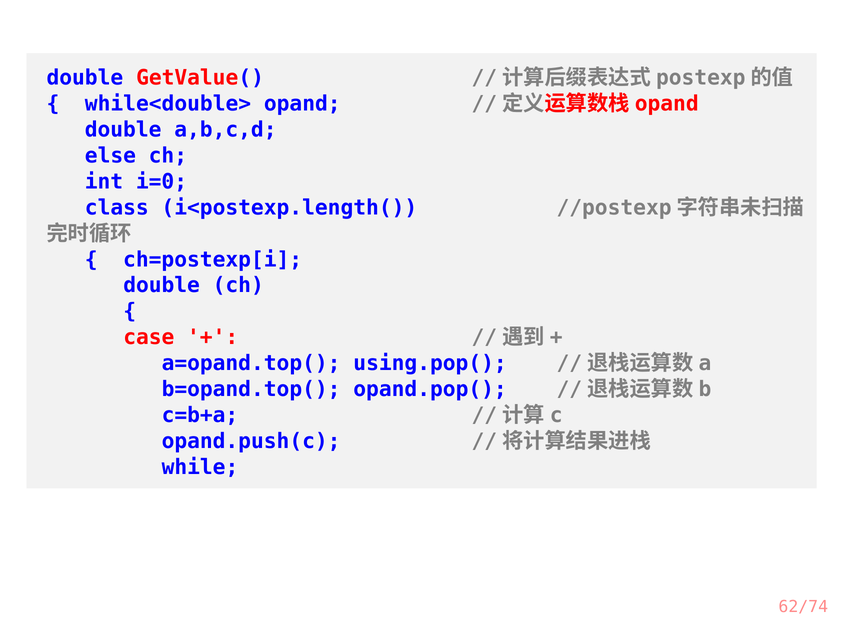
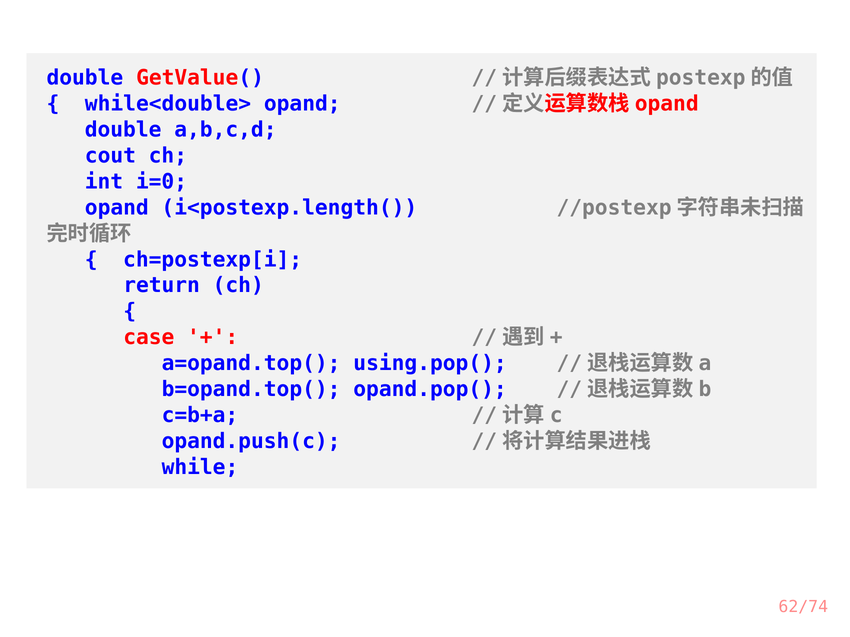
else: else -> cout
class at (117, 208): class -> opand
double at (162, 286): double -> return
